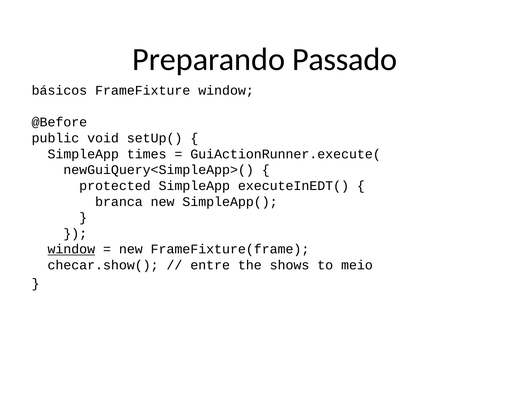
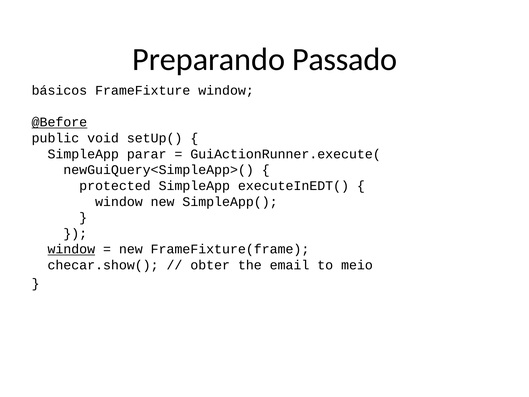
@Before underline: none -> present
times: times -> parar
branca at (119, 202): branca -> window
entre: entre -> obter
shows: shows -> email
